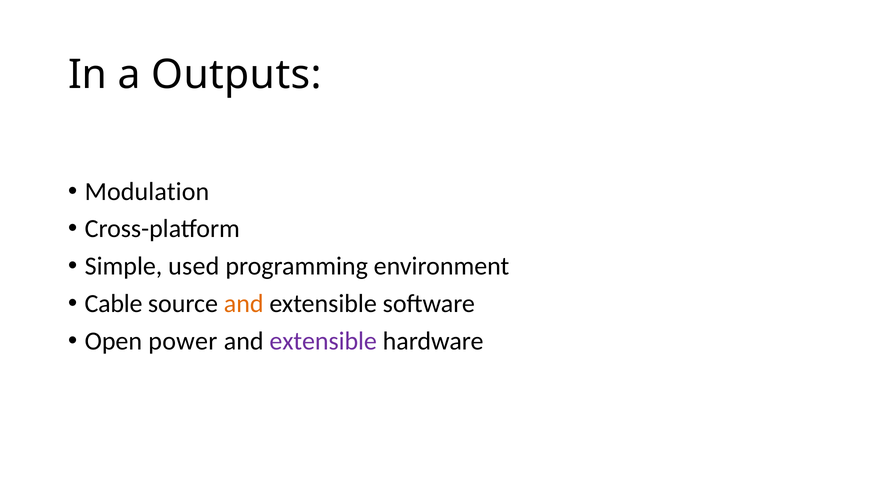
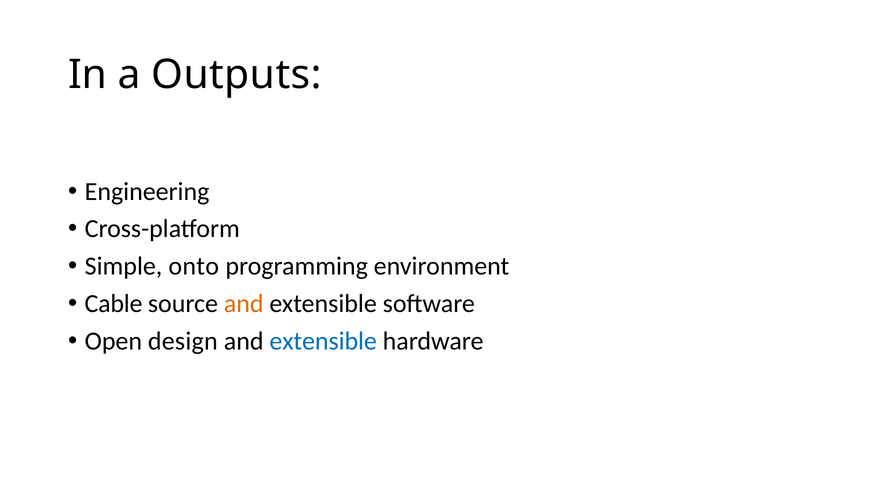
Modulation: Modulation -> Engineering
used: used -> onto
power: power -> design
extensible at (323, 341) colour: purple -> blue
